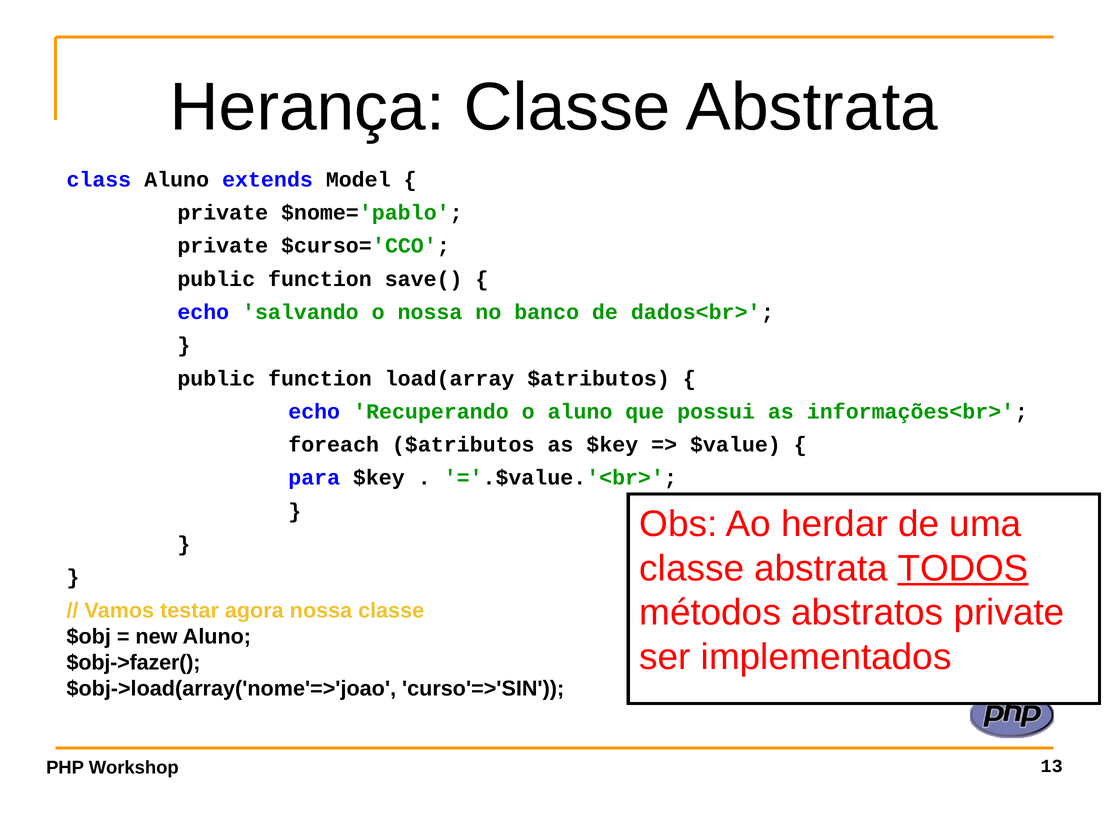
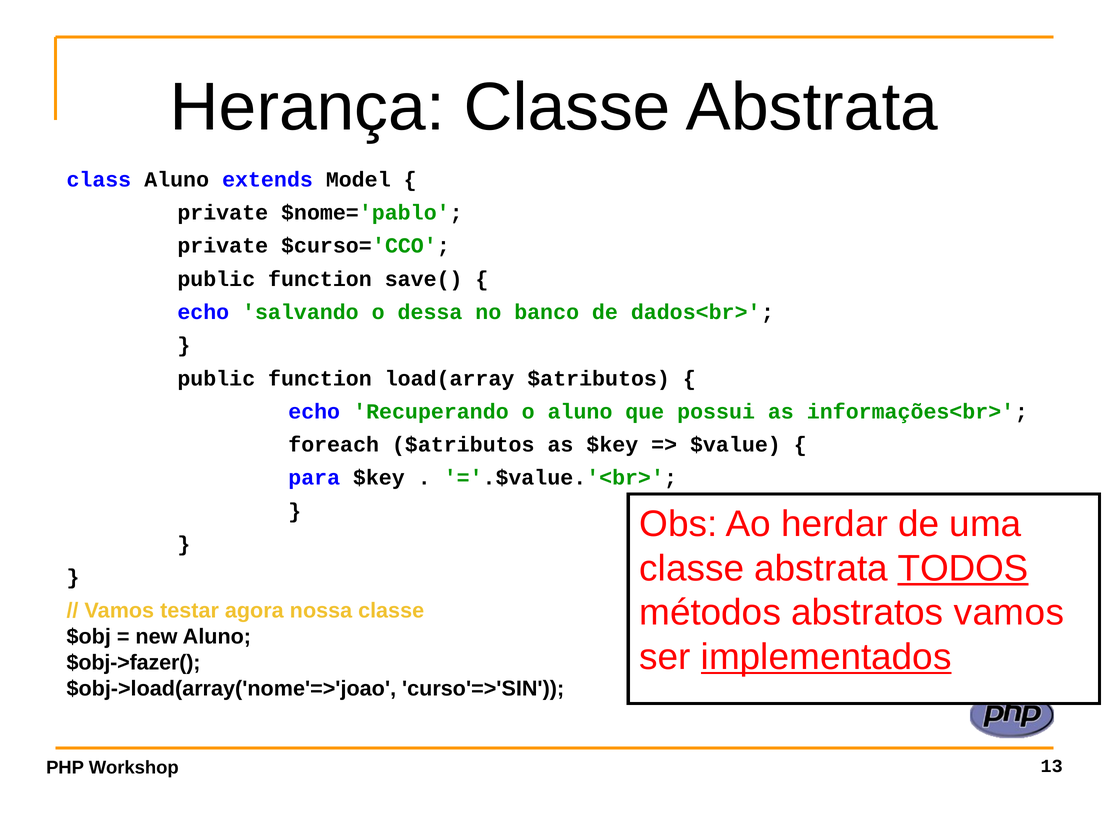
o nossa: nossa -> dessa
abstratos private: private -> vamos
implementados underline: none -> present
